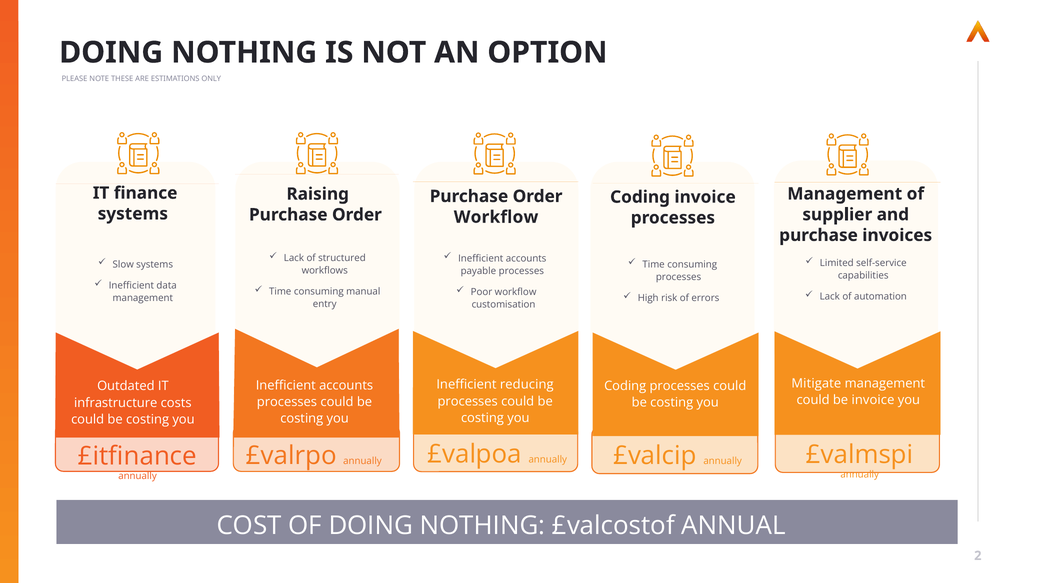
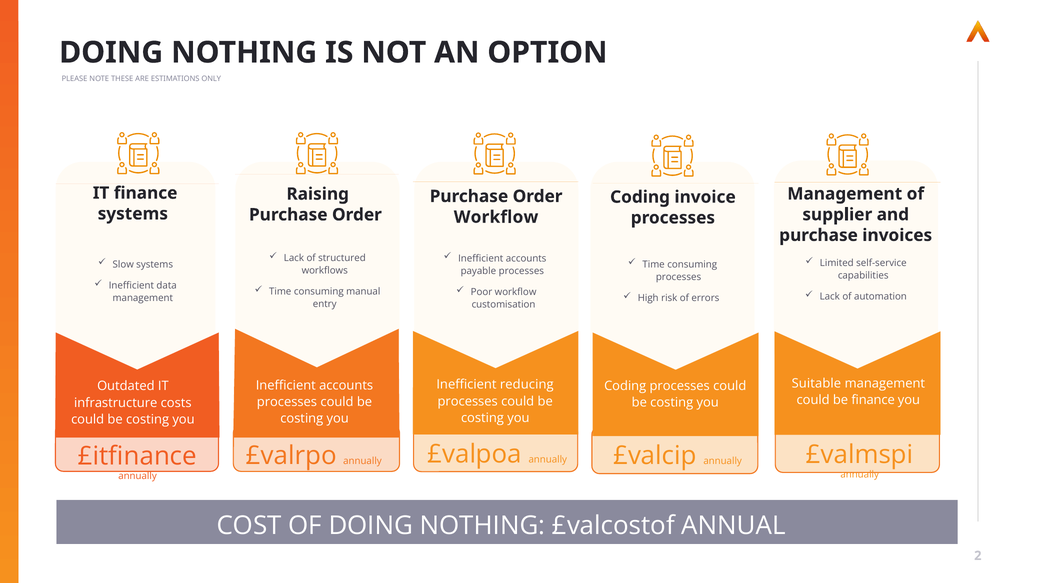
Mitigate: Mitigate -> Suitable
be invoice: invoice -> finance
